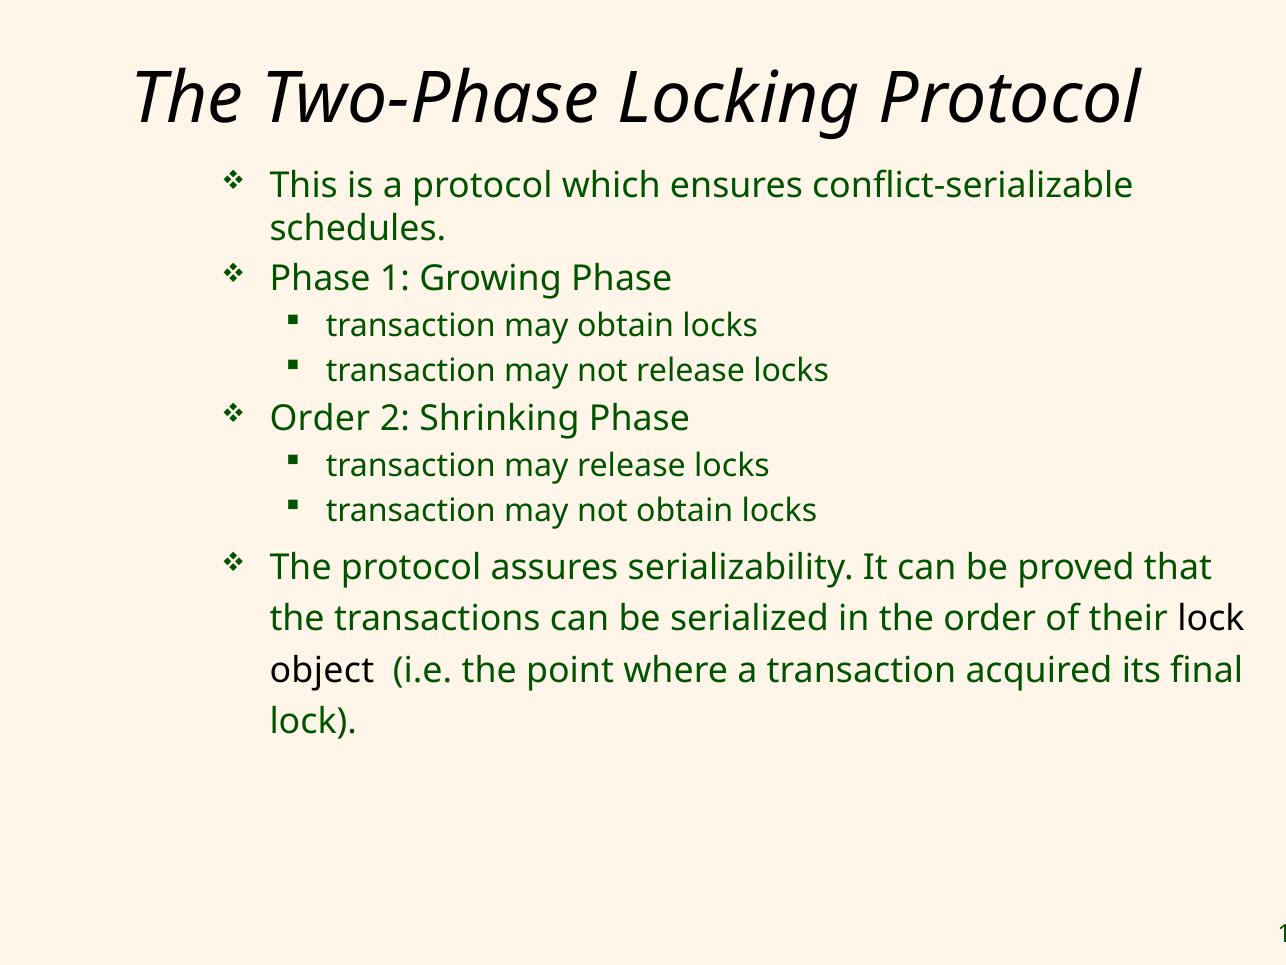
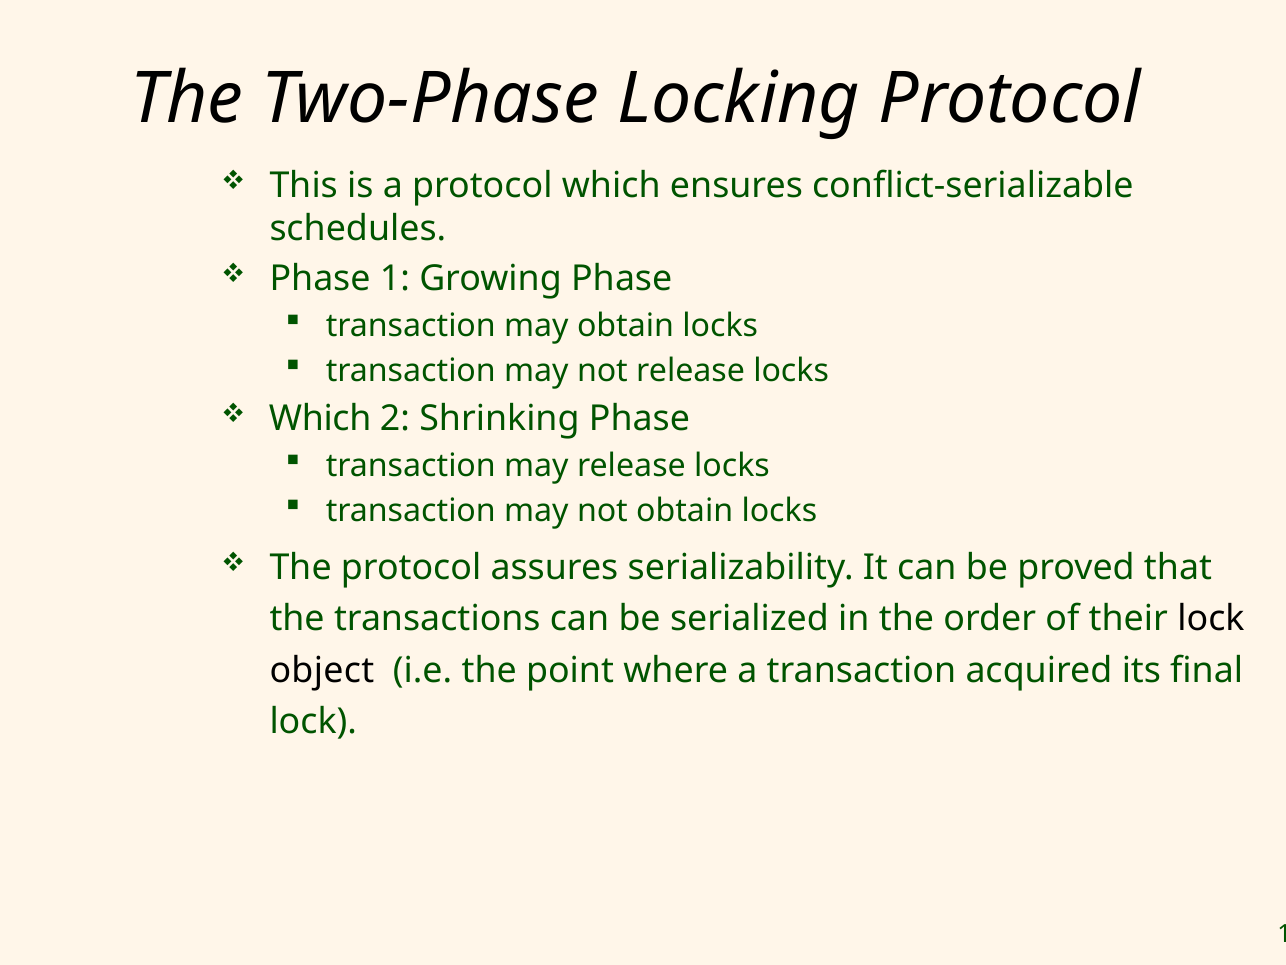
Order at (320, 419): Order -> Which
